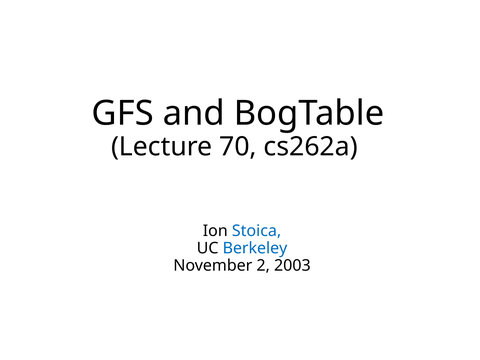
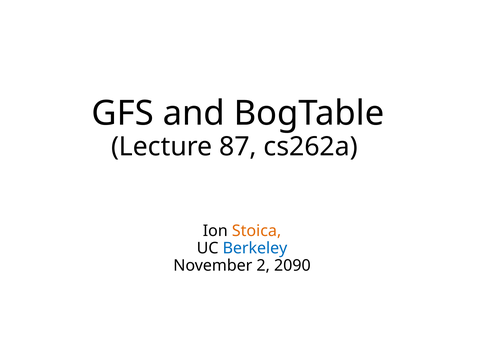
70: 70 -> 87
Stoica colour: blue -> orange
2003: 2003 -> 2090
